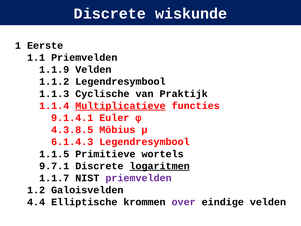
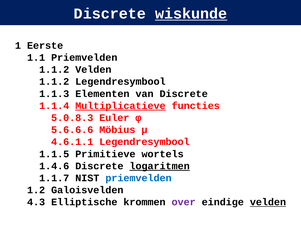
wiskunde underline: none -> present
1.1.9 at (54, 70): 1.1.9 -> 1.1.2
Cyclische: Cyclische -> Elementen
van Praktijk: Praktijk -> Discrete
9.1.4.1: 9.1.4.1 -> 5.0.8.3
4.3.8.5: 4.3.8.5 -> 5.6.6.6
6.1.4.3: 6.1.4.3 -> 4.6.1.1
9.7.1: 9.7.1 -> 1.4.6
priemvelden at (139, 178) colour: purple -> blue
4.4: 4.4 -> 4.3
velden at (268, 202) underline: none -> present
